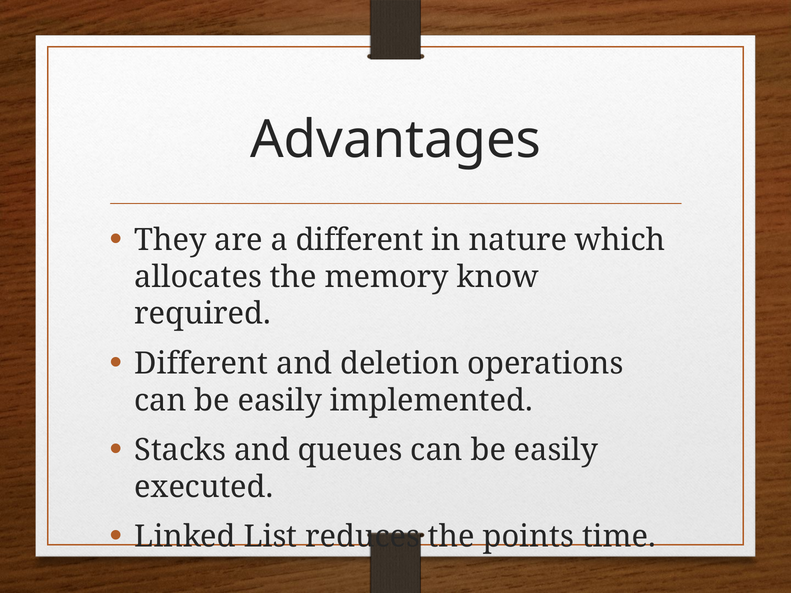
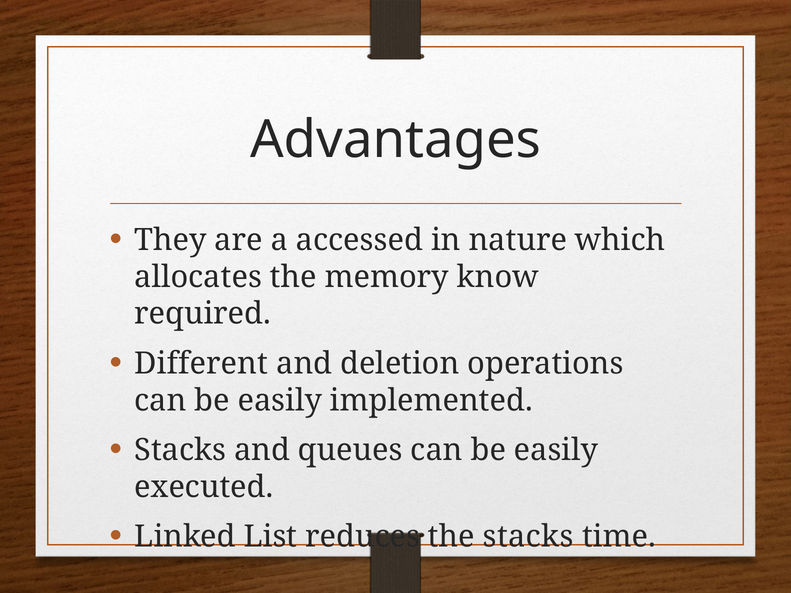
a different: different -> accessed
the points: points -> stacks
